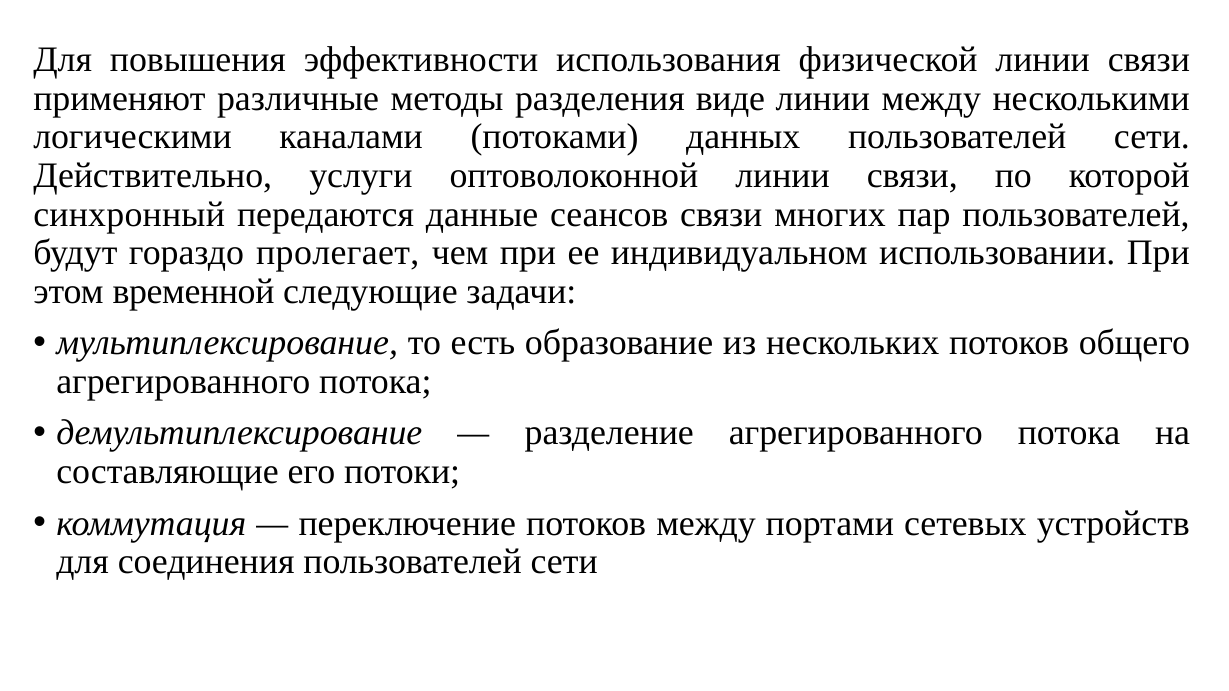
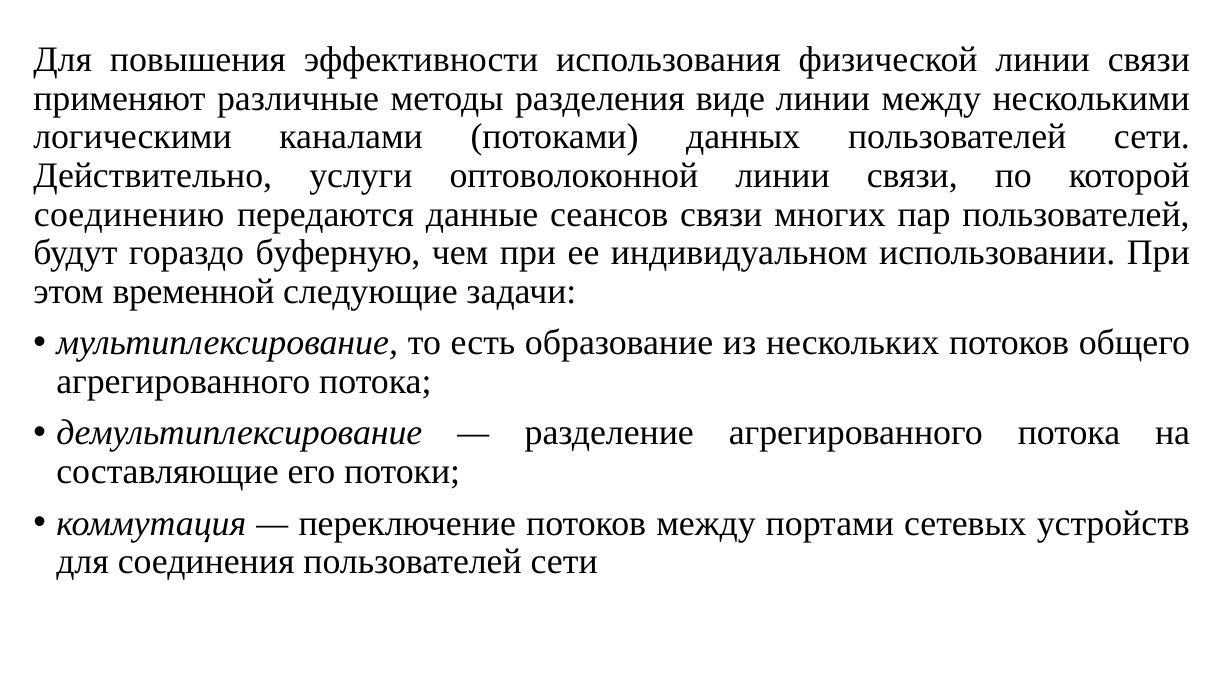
синхронный: синхронный -> соединению
пролегает: пролегает -> буферную
